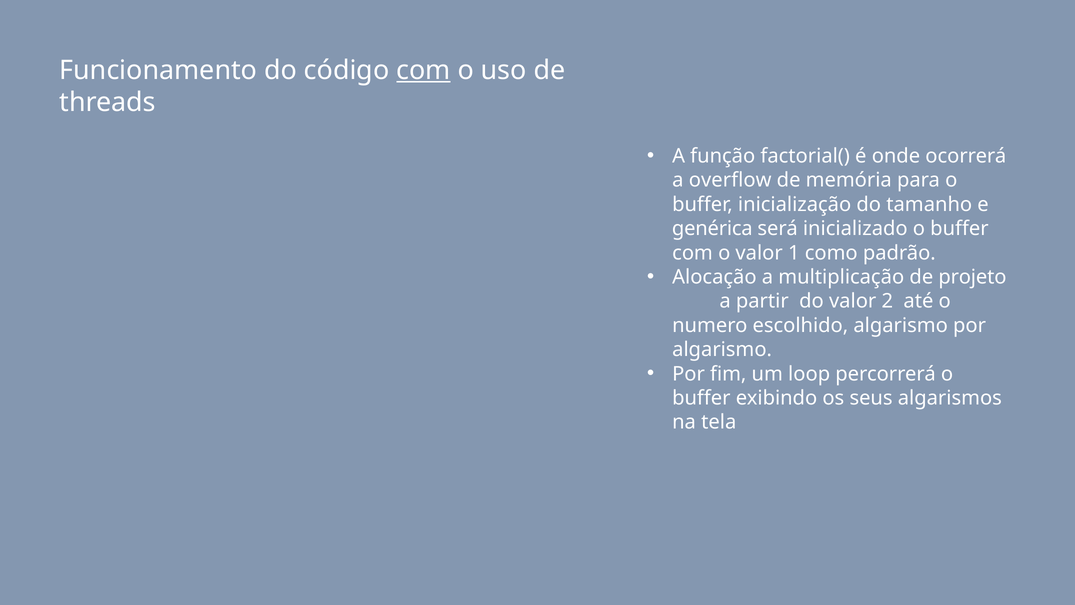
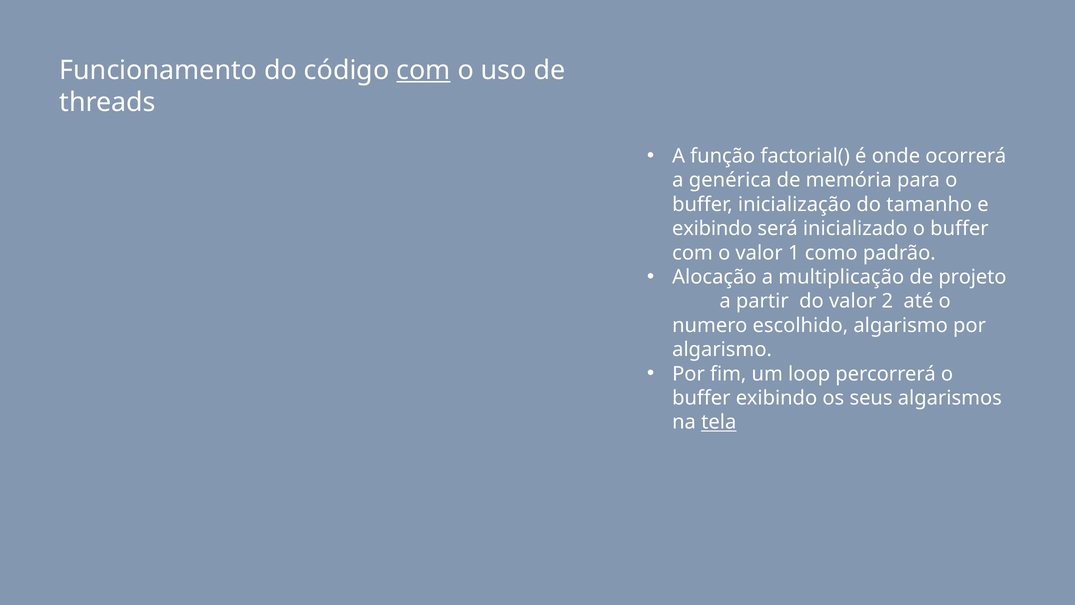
overflow: overflow -> genérica
genérica at (712, 229): genérica -> exibindo
tela underline: none -> present
